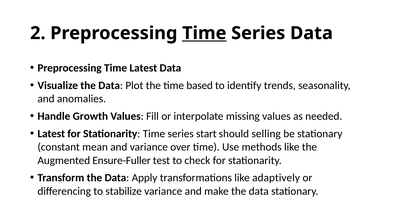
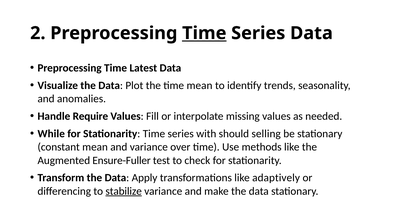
time based: based -> mean
Growth: Growth -> Require
Latest at (51, 134): Latest -> While
start: start -> with
stabilize underline: none -> present
